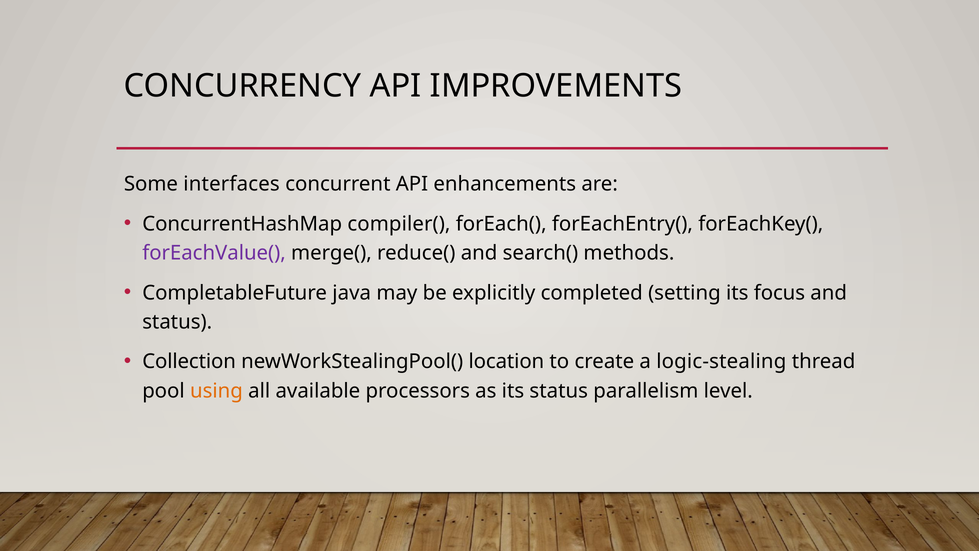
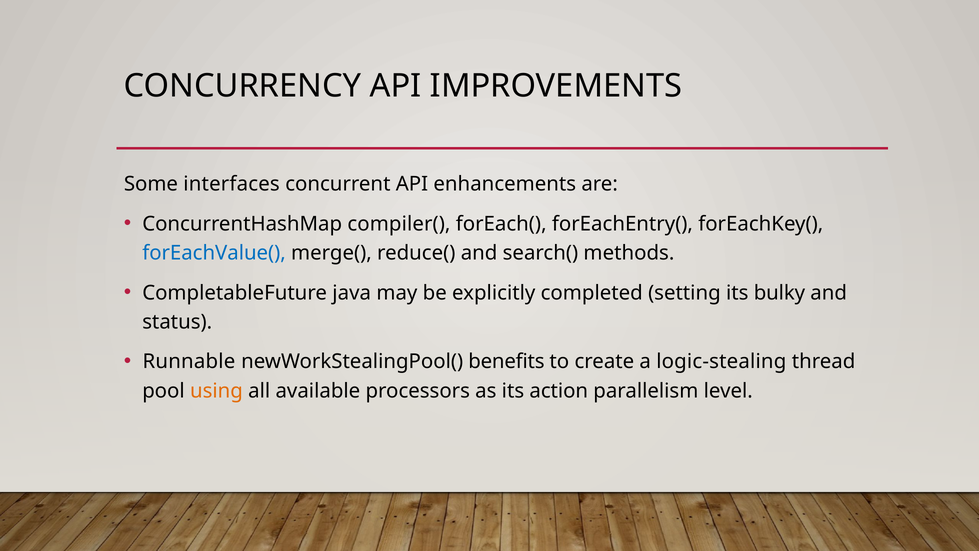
forEachValue( colour: purple -> blue
focus: focus -> bulky
Collection: Collection -> Runnable
location: location -> benefits
its status: status -> action
